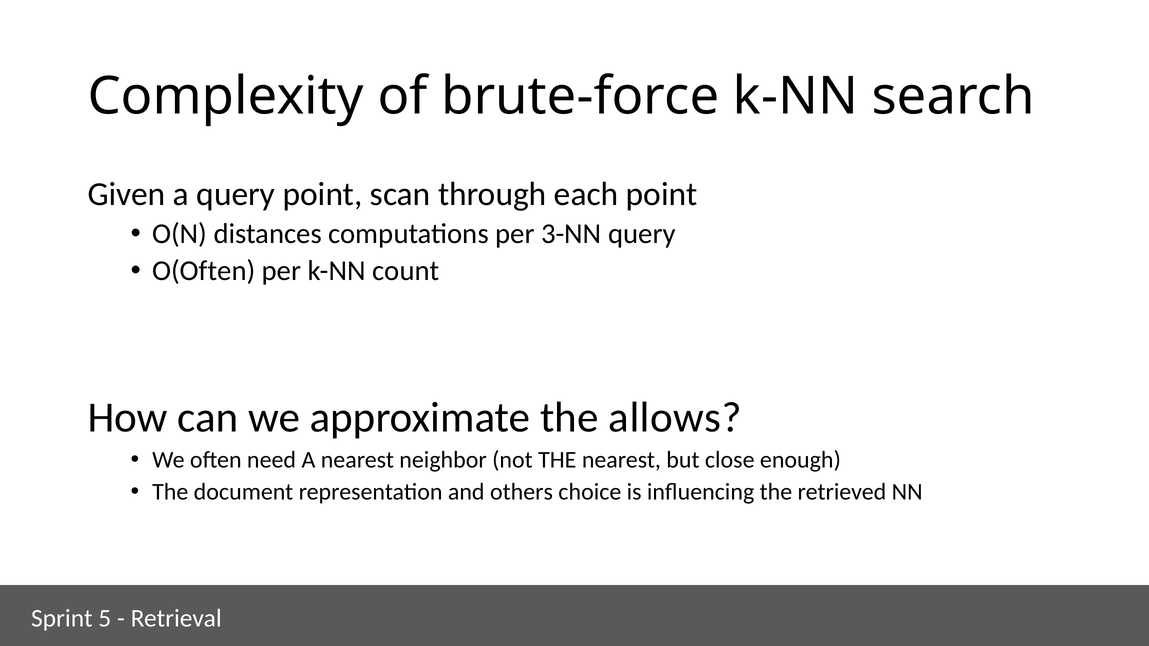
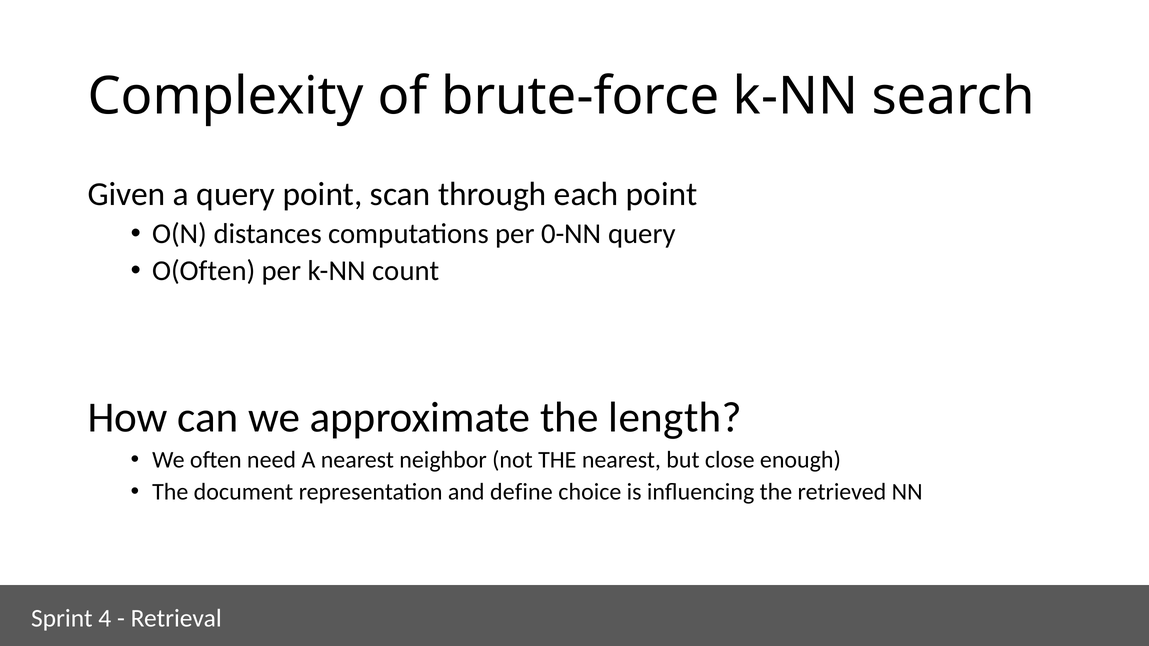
3-NN: 3-NN -> 0-NN
allows: allows -> length
others: others -> define
5: 5 -> 4
